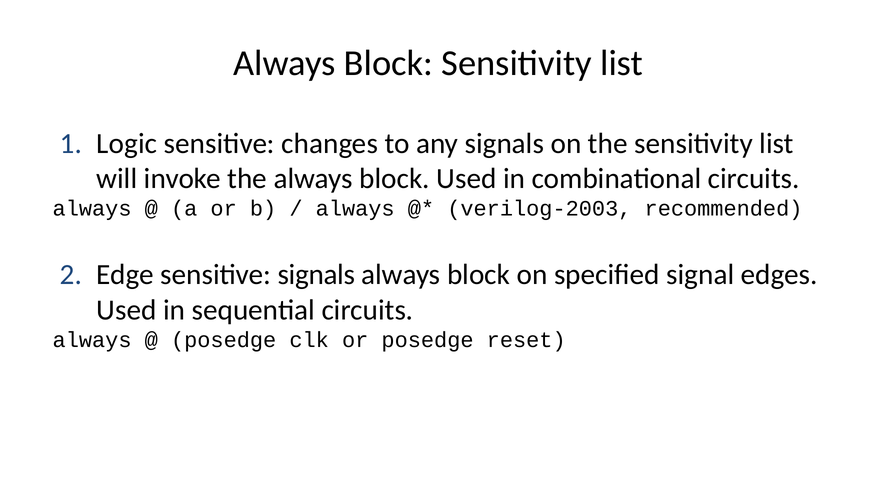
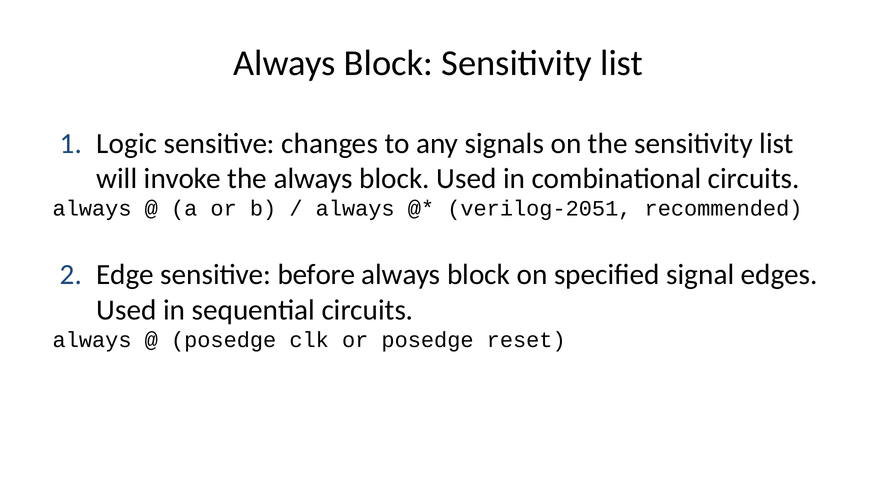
verilog-2003: verilog-2003 -> verilog-2051
sensitive signals: signals -> before
